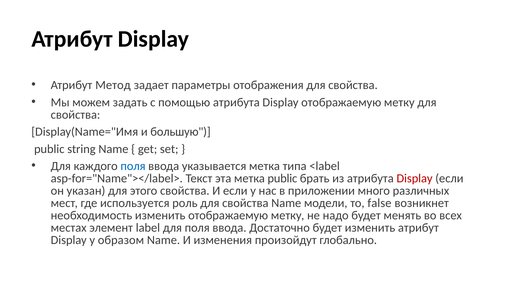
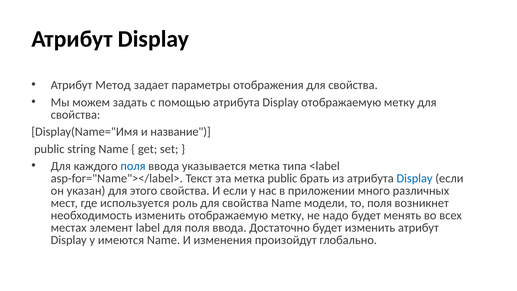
большую: большую -> название
Display at (415, 178) colour: red -> blue
то false: false -> поля
образом: образом -> имеются
